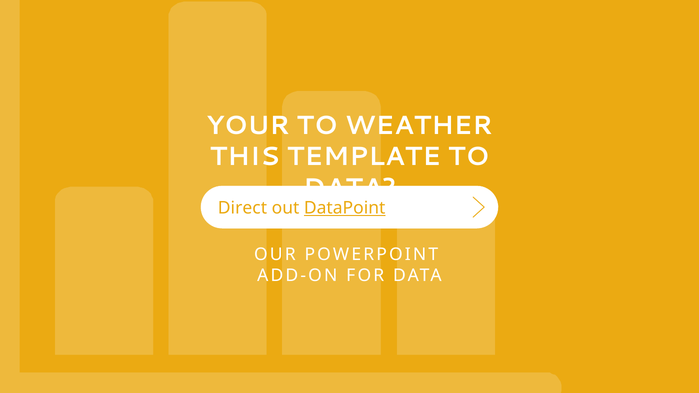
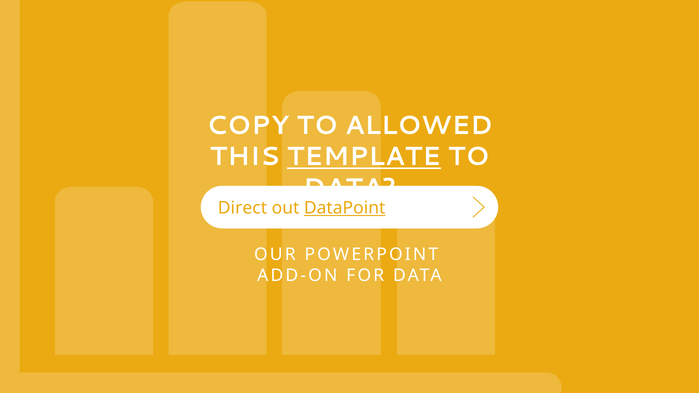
YOUR: YOUR -> COPY
WEATHER: WEATHER -> ALLOWED
TEMPLATE underline: none -> present
